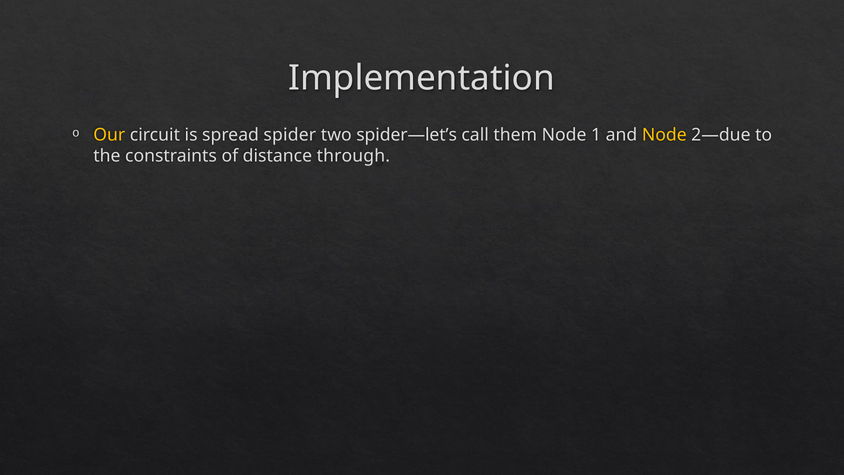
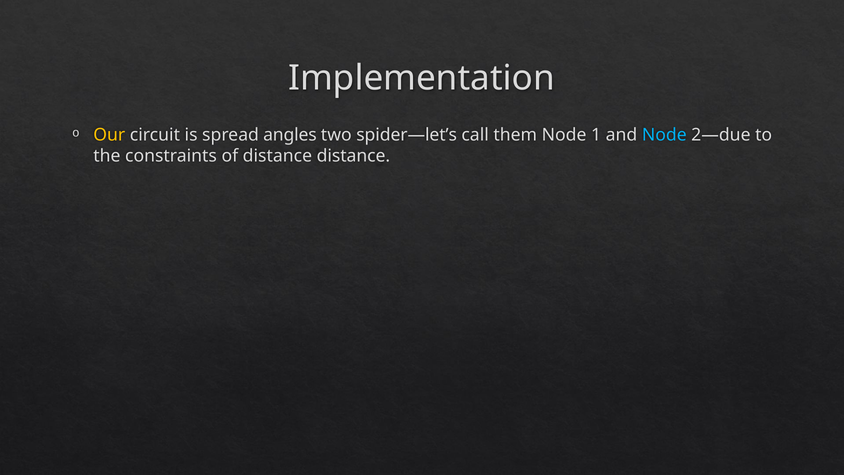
spider: spider -> angles
Node at (664, 135) colour: yellow -> light blue
distance through: through -> distance
